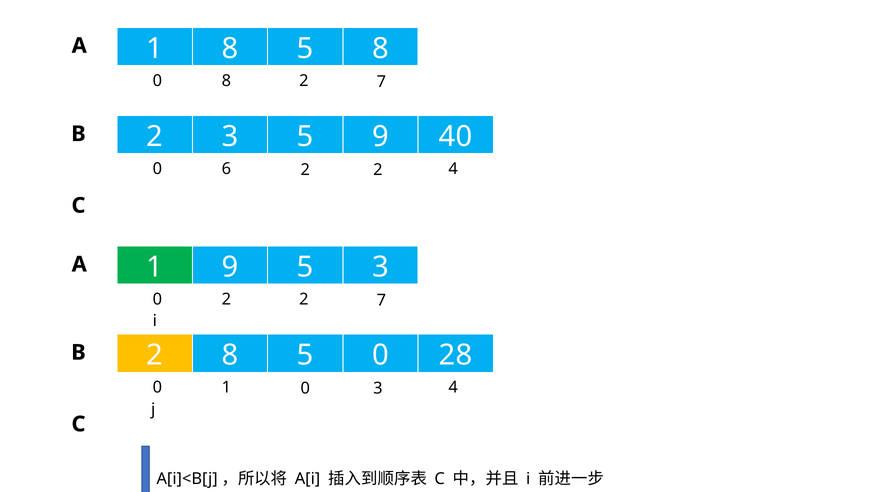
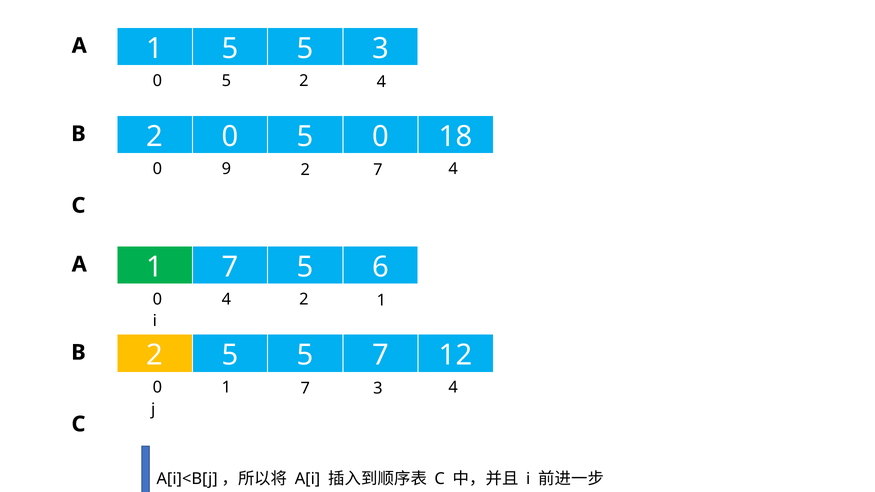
1 8: 8 -> 5
5 8: 8 -> 3
8 at (226, 81): 8 -> 5
7 at (381, 82): 7 -> 4
2 3: 3 -> 0
5 9: 9 -> 0
40: 40 -> 18
6: 6 -> 9
2 at (378, 170): 2 -> 7
9 at (230, 267): 9 -> 7
5 3: 3 -> 6
0 2: 2 -> 4
7 at (381, 300): 7 -> 1
2 8: 8 -> 5
5 0: 0 -> 7
28: 28 -> 12
0 1 0: 0 -> 7
